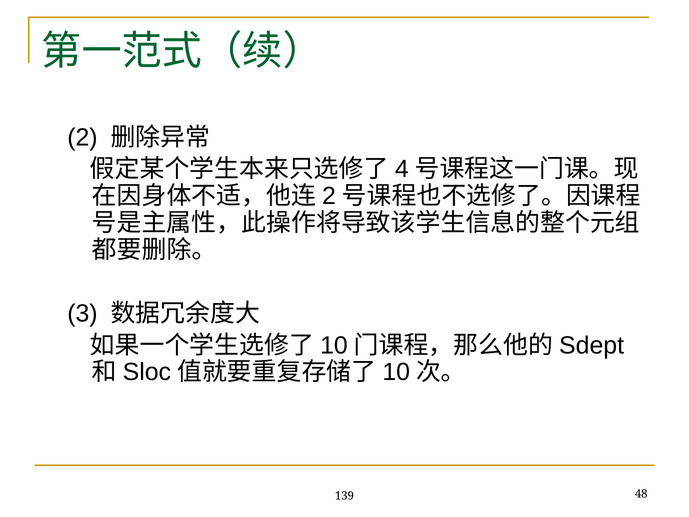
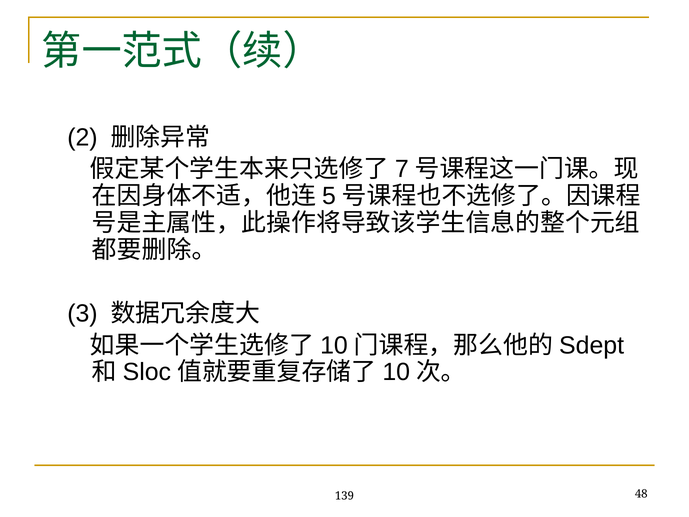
4: 4 -> 7
2 at (329, 196): 2 -> 5
